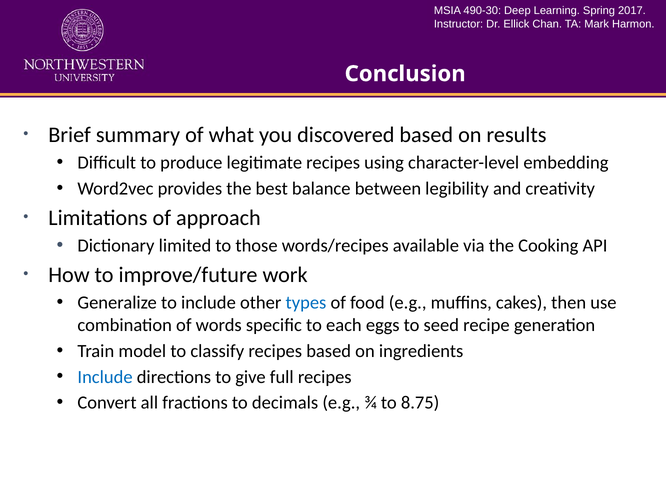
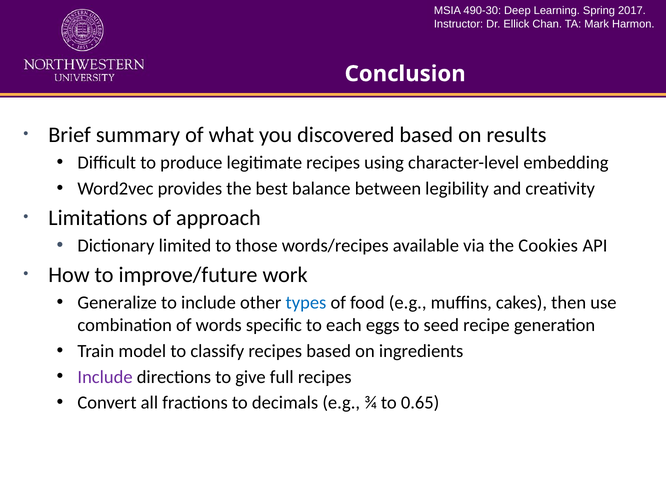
Cooking: Cooking -> Cookies
Include at (105, 377) colour: blue -> purple
8.75: 8.75 -> 0.65
